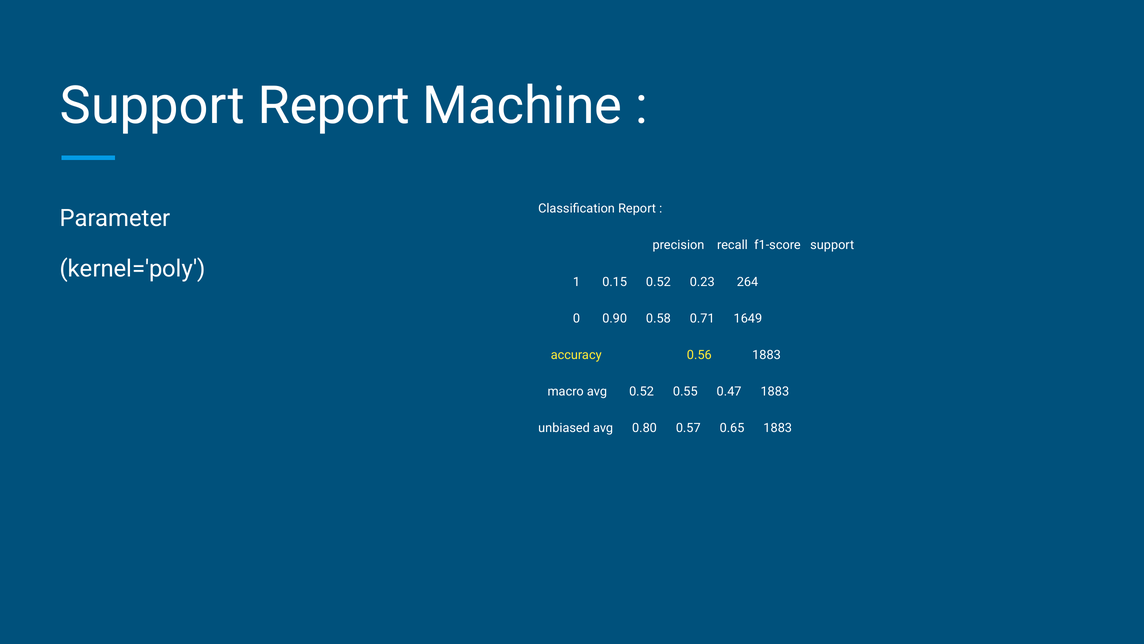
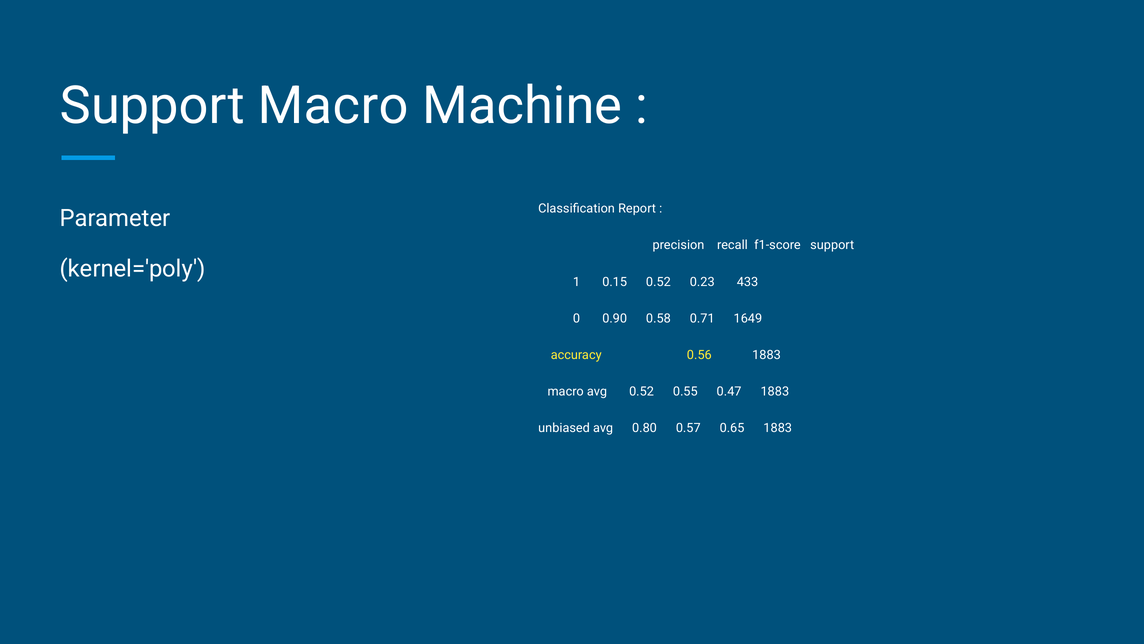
Support Report: Report -> Macro
264: 264 -> 433
